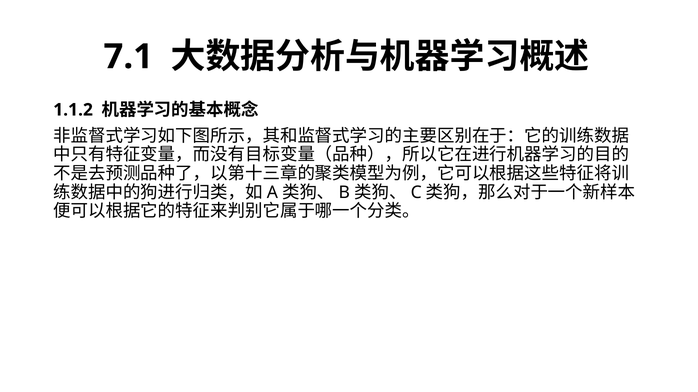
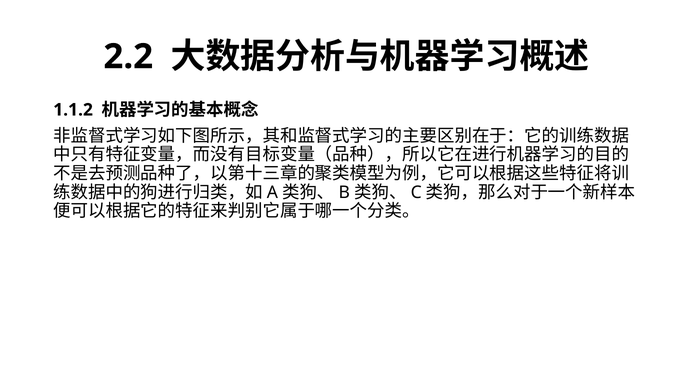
7.1: 7.1 -> 2.2
